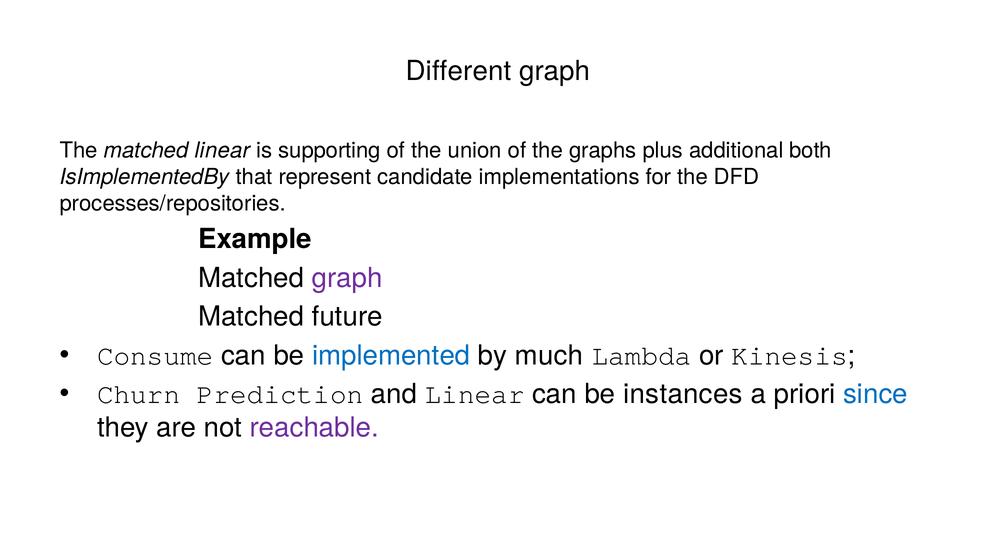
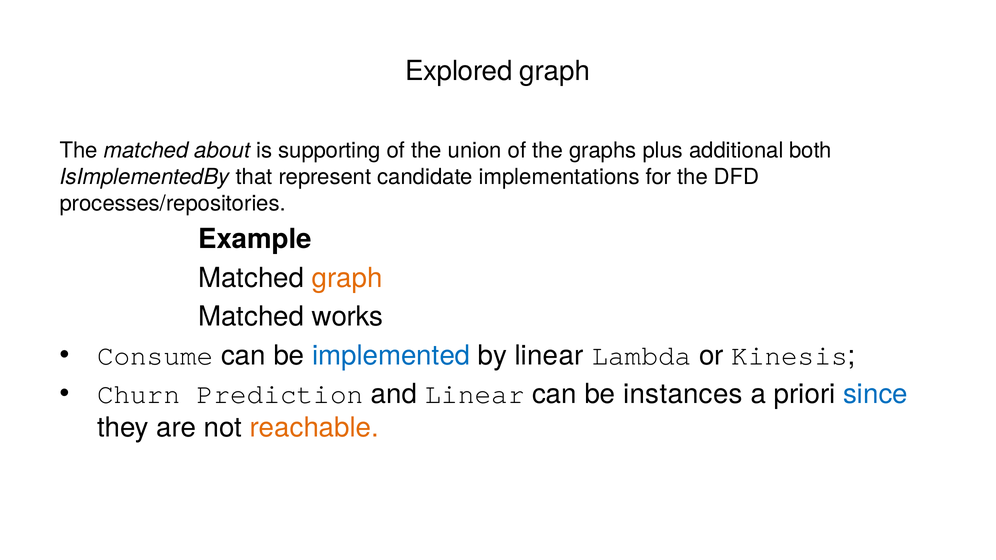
Different: Different -> Explored
matched linear: linear -> about
graph at (347, 278) colour: purple -> orange
future: future -> works
by much: much -> linear
reachable colour: purple -> orange
